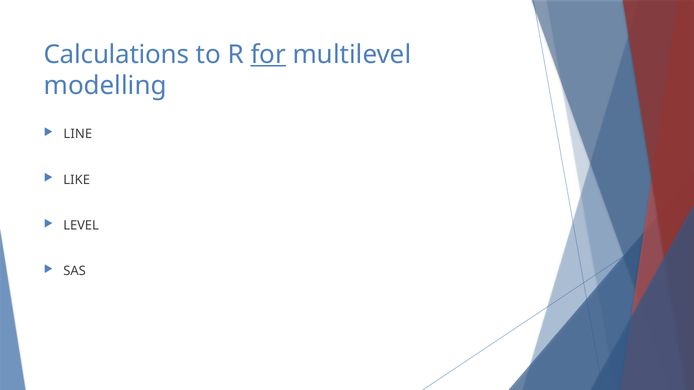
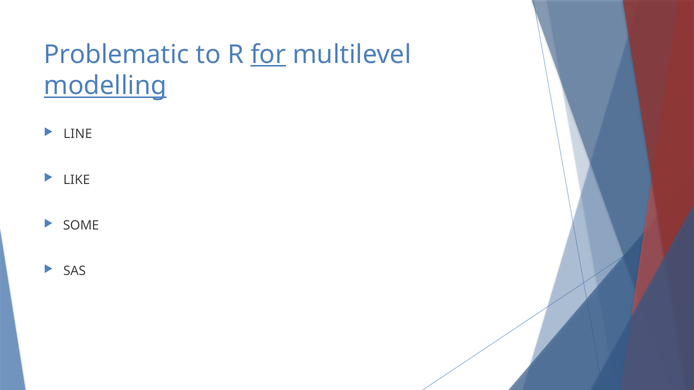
Calculations: Calculations -> Problematic
modelling underline: none -> present
LEVEL: LEVEL -> SOME
